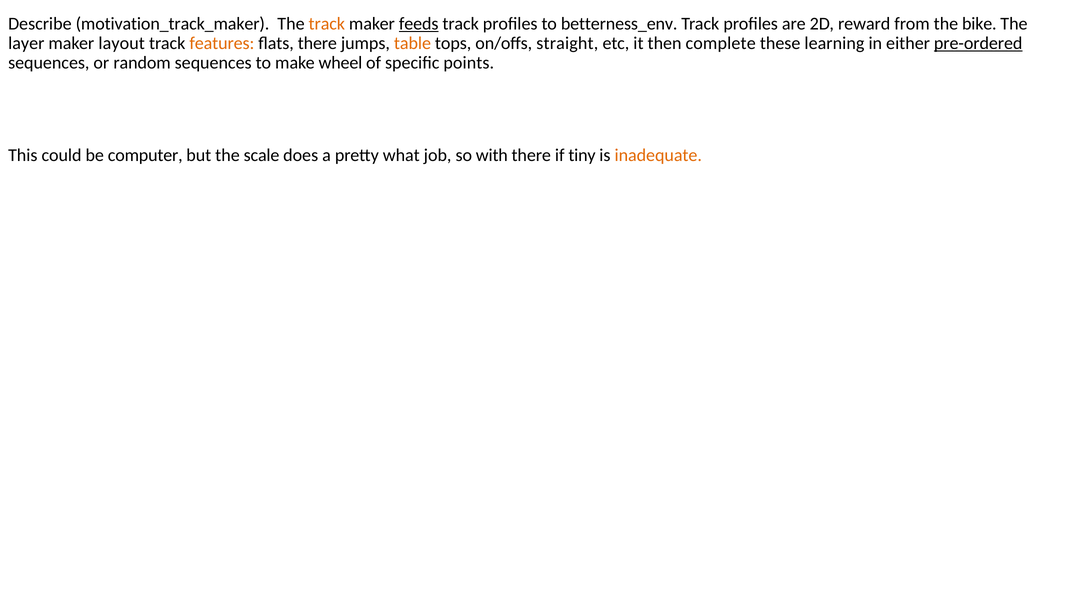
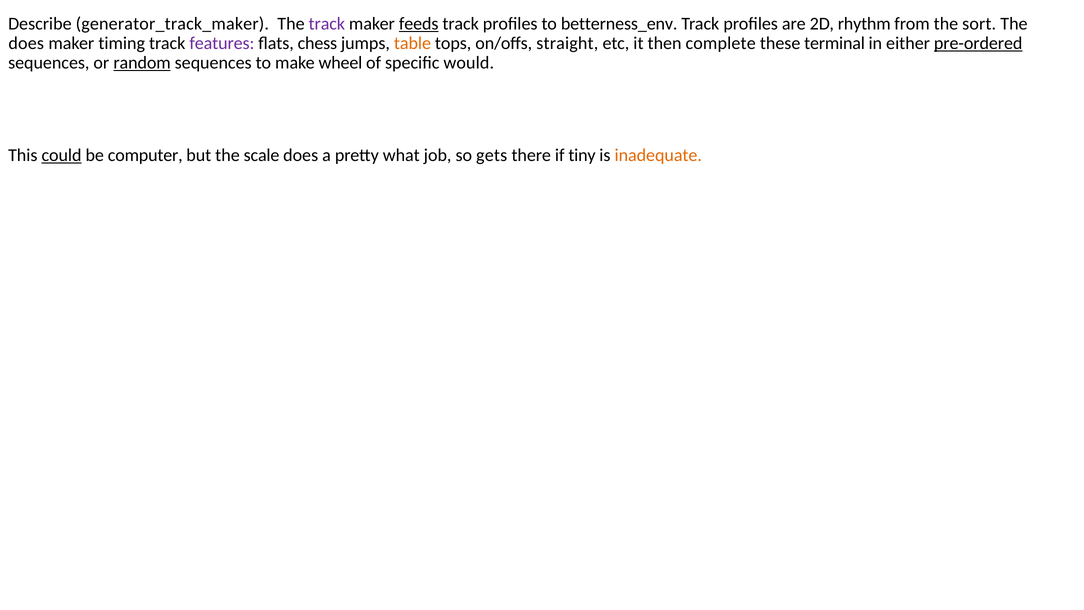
motivation_track_maker: motivation_track_maker -> generator_track_maker
track at (327, 24) colour: orange -> purple
reward: reward -> rhythm
bike: bike -> sort
layer at (26, 43): layer -> does
layout: layout -> timing
features colour: orange -> purple
flats there: there -> chess
learning: learning -> terminal
random underline: none -> present
points: points -> would
could underline: none -> present
with: with -> gets
